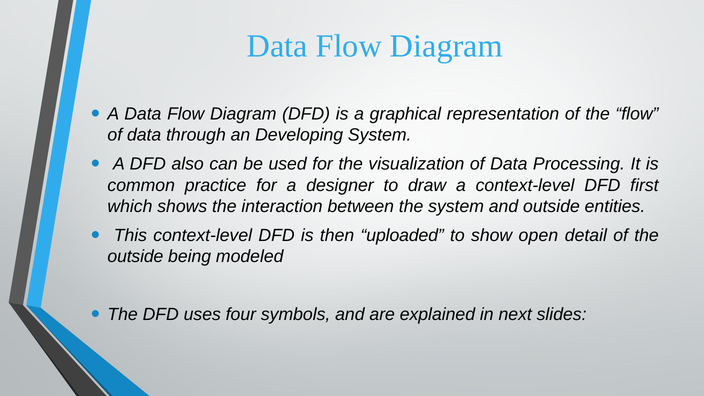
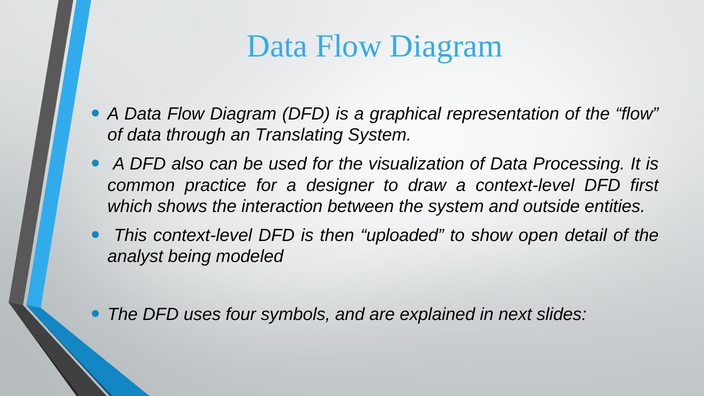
Developing: Developing -> Translating
outside at (135, 257): outside -> analyst
